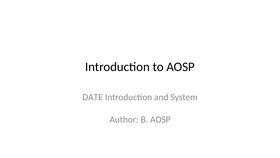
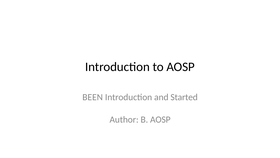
DATE: DATE -> BEEN
System: System -> Started
